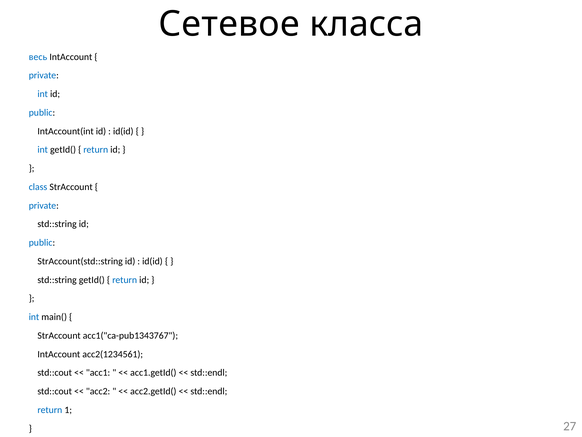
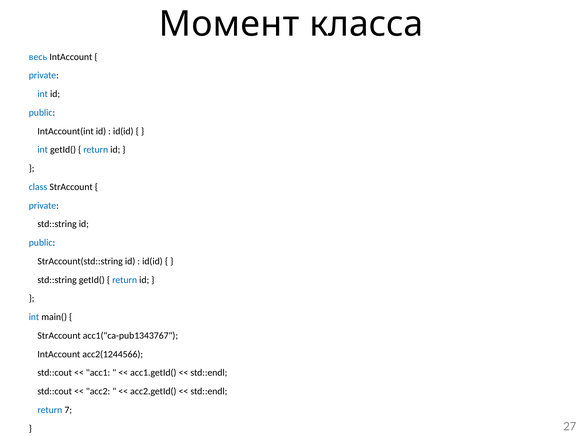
Сетевое: Сетевое -> Момент
acc2(1234561: acc2(1234561 -> acc2(1244566
1: 1 -> 7
